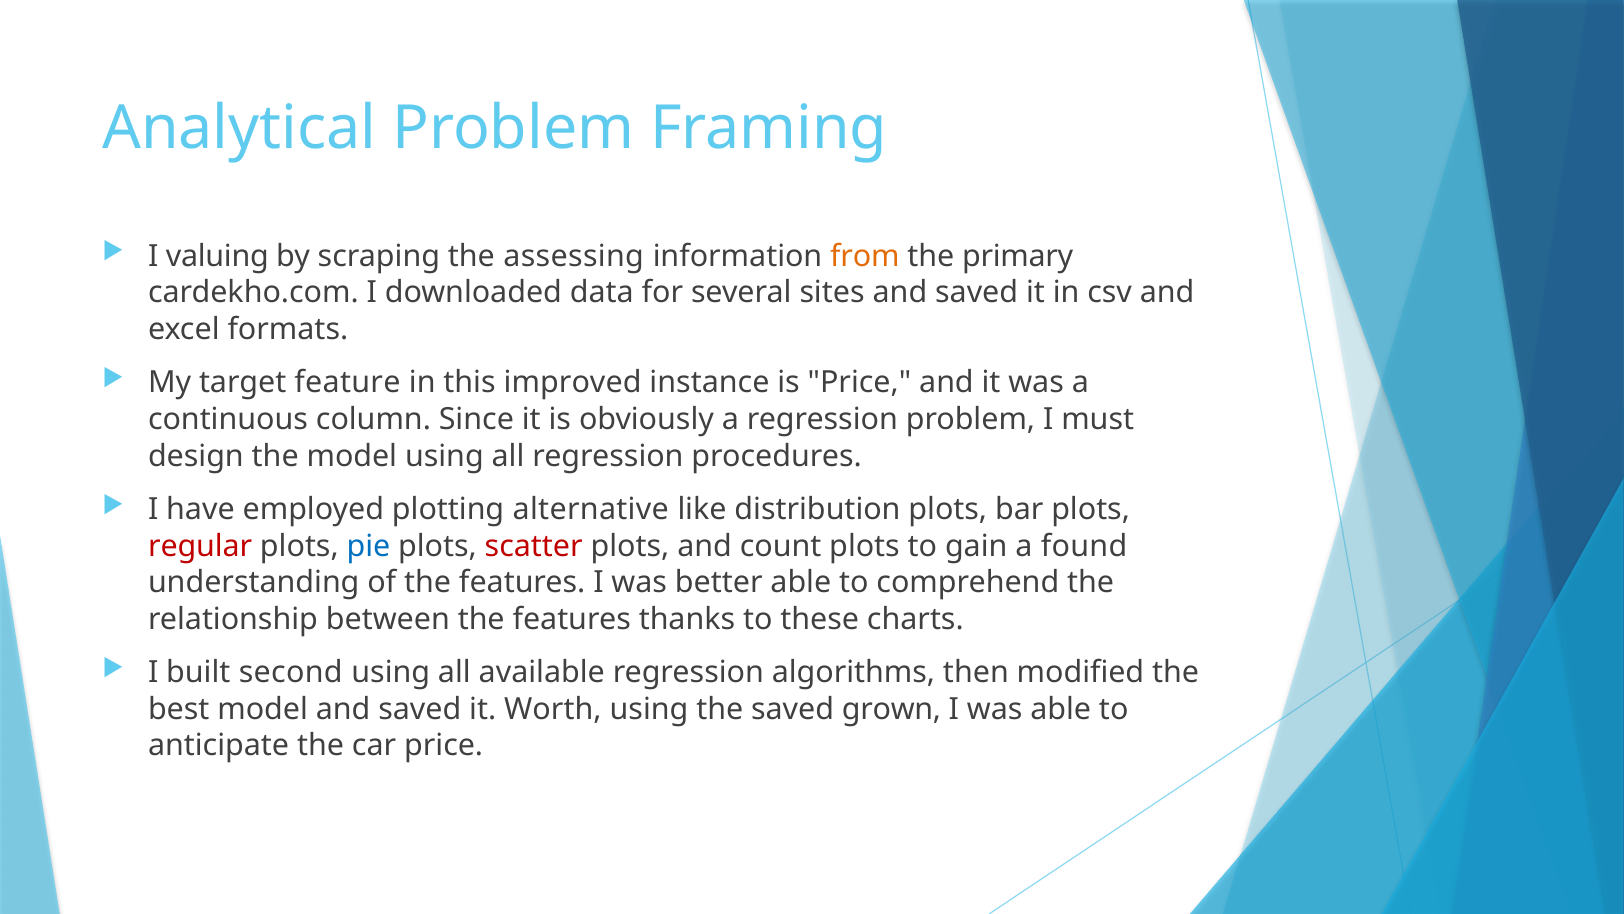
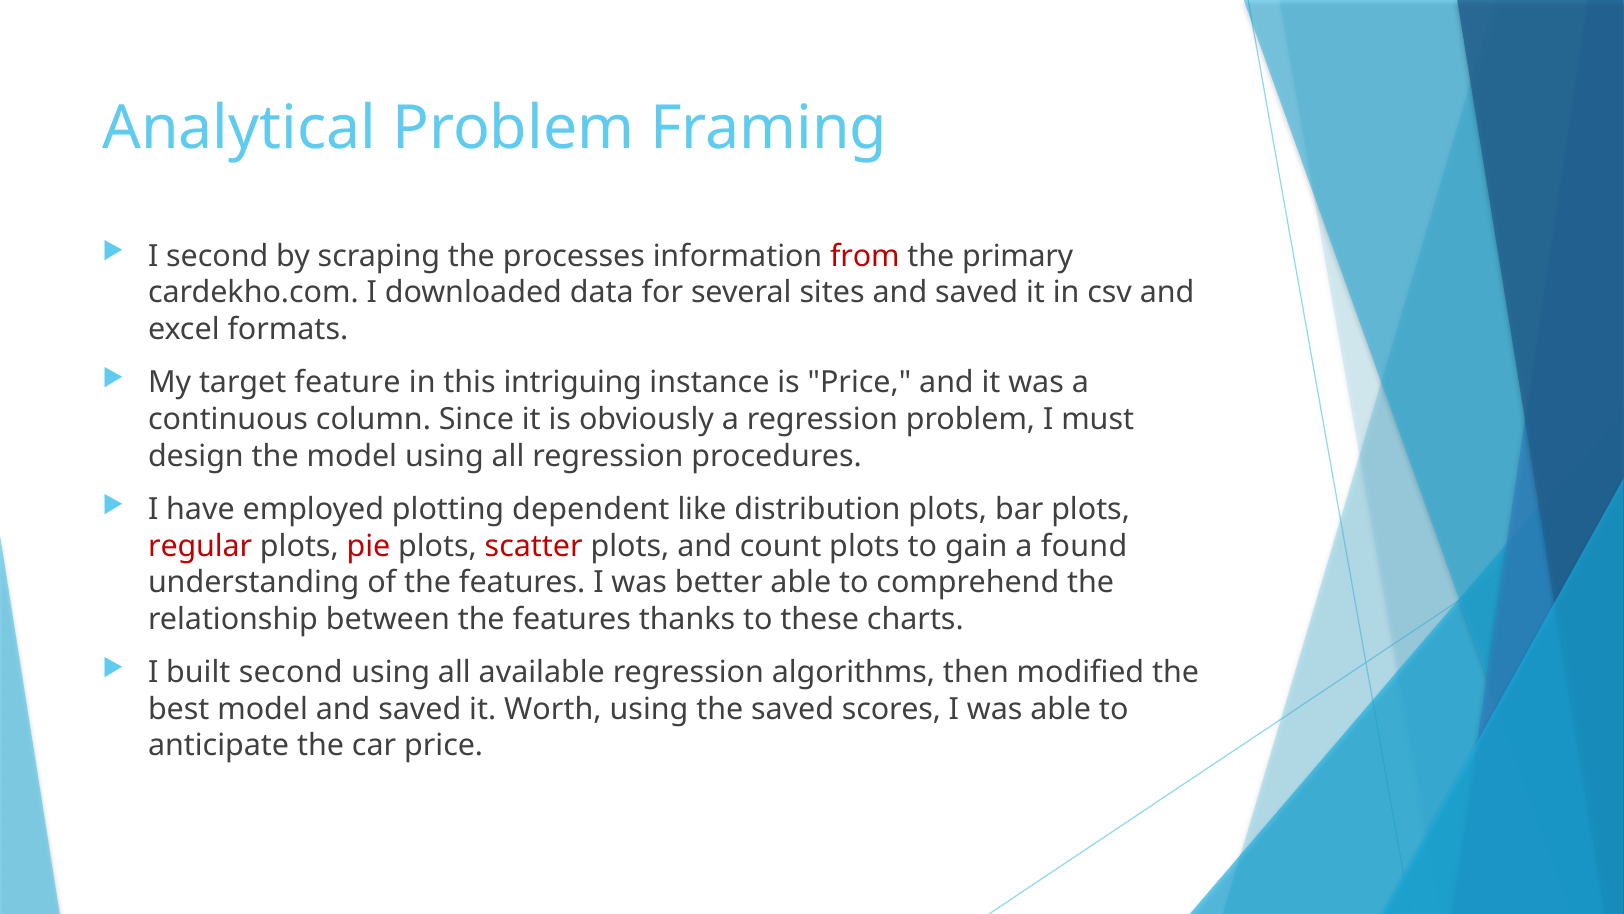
I valuing: valuing -> second
assessing: assessing -> processes
from colour: orange -> red
improved: improved -> intriguing
alternative: alternative -> dependent
pie colour: blue -> red
grown: grown -> scores
